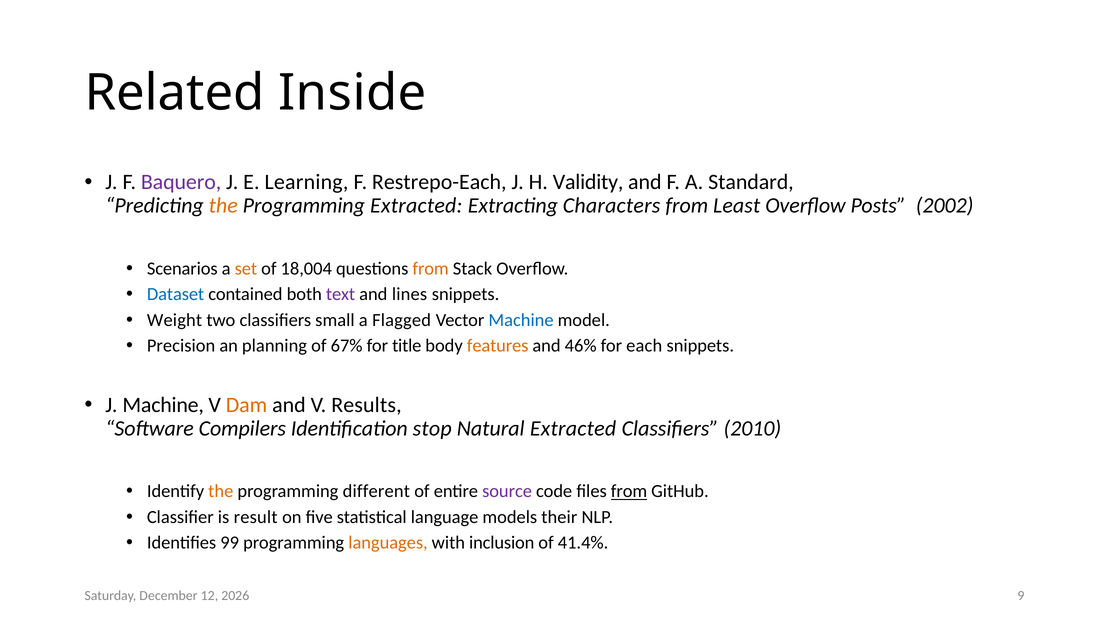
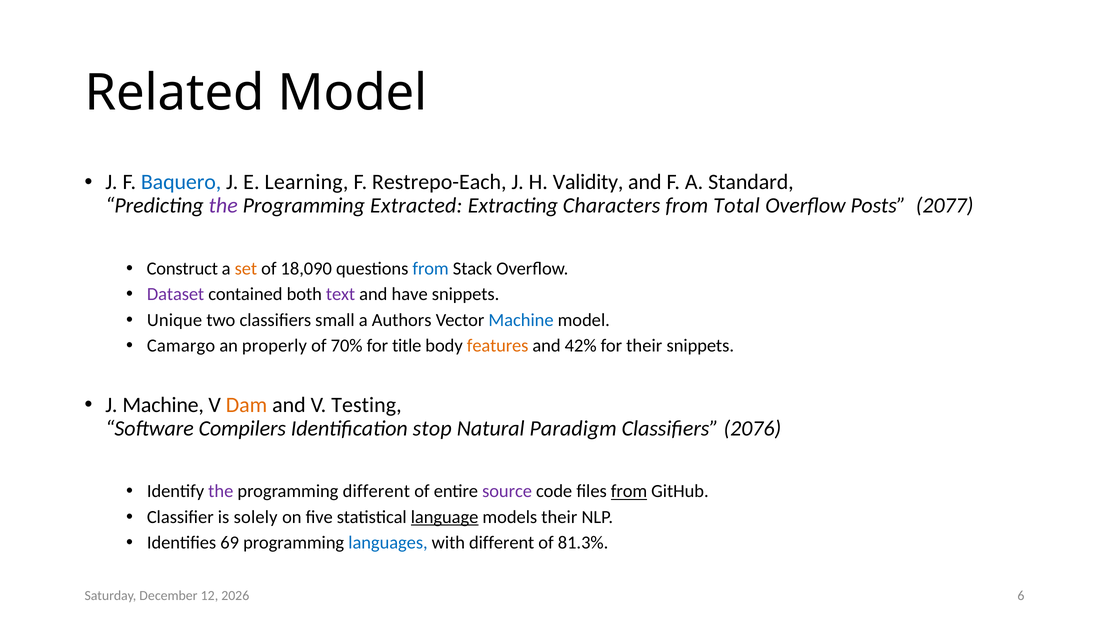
Related Inside: Inside -> Model
Baquero colour: purple -> blue
the at (223, 206) colour: orange -> purple
Least: Least -> Total
2002: 2002 -> 2077
Scenarios: Scenarios -> Construct
18,004: 18,004 -> 18,090
from at (431, 268) colour: orange -> blue
Dataset colour: blue -> purple
lines: lines -> have
Weight: Weight -> Unique
Flagged: Flagged -> Authors
Precision: Precision -> Camargo
planning: planning -> properly
67%: 67% -> 70%
46%: 46% -> 42%
for each: each -> their
Results: Results -> Testing
Natural Extracted: Extracted -> Paradigm
2010: 2010 -> 2076
the at (221, 491) colour: orange -> purple
result: result -> solely
language underline: none -> present
99: 99 -> 69
languages colour: orange -> blue
with inclusion: inclusion -> different
41.4%: 41.4% -> 81.3%
9: 9 -> 6
